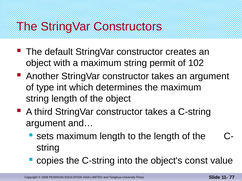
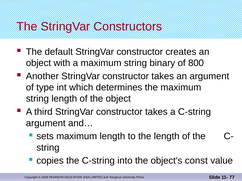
permit: permit -> binary
102: 102 -> 800
